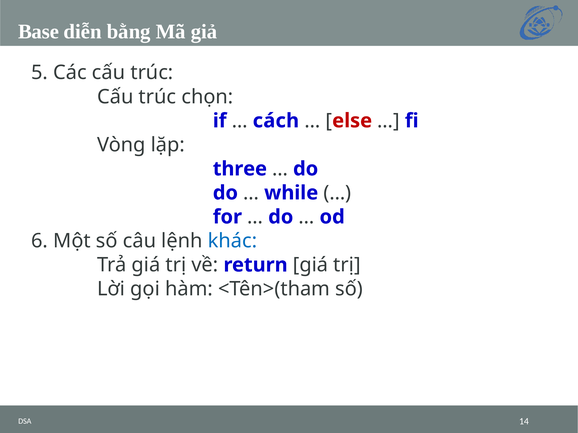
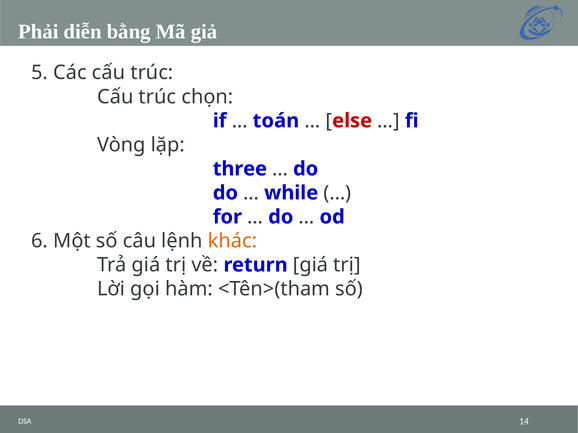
Base: Base -> Phải
cách: cách -> toán
khác colour: blue -> orange
